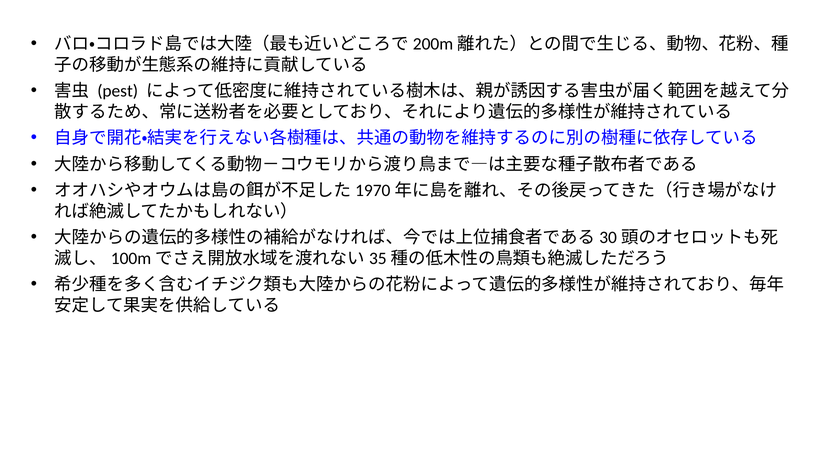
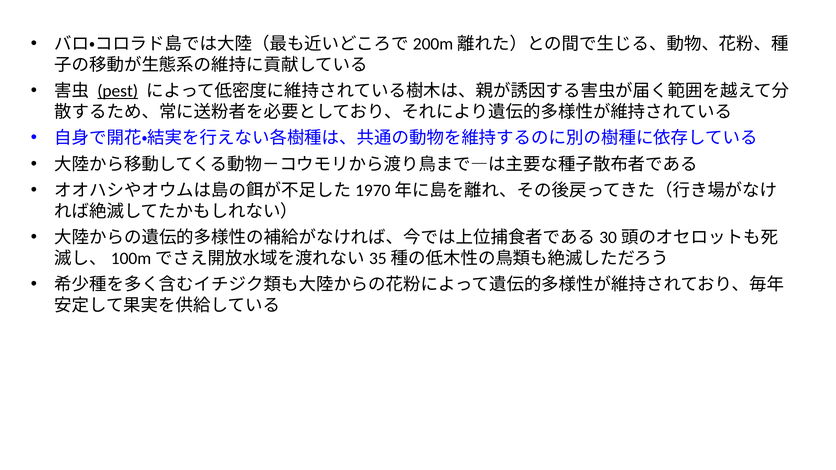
pest underline: none -> present
